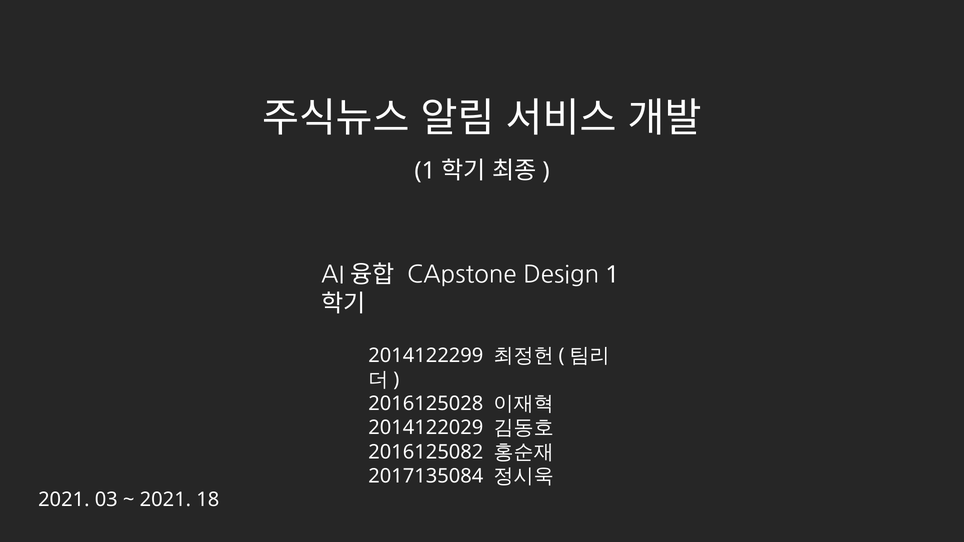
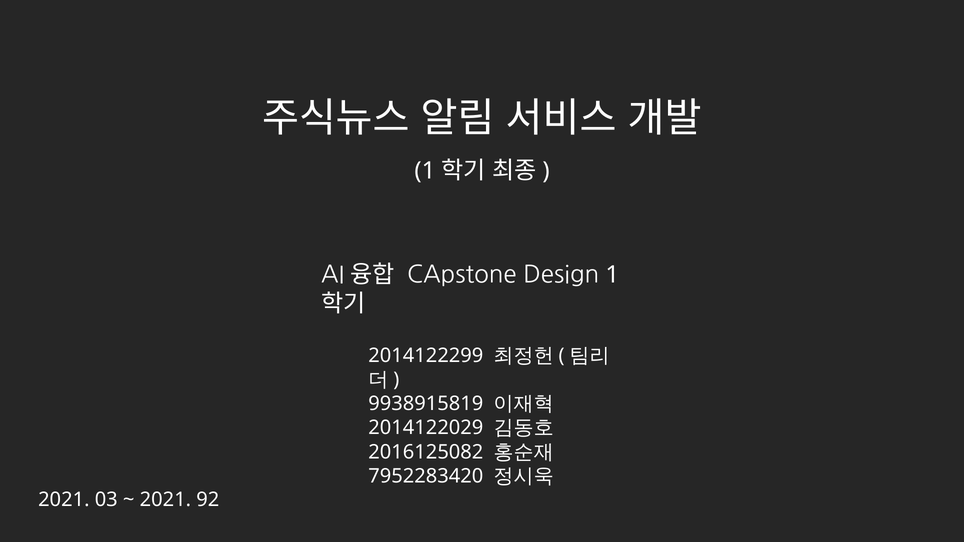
2016125028: 2016125028 -> 9938915819
2017135084: 2017135084 -> 7952283420
18: 18 -> 92
